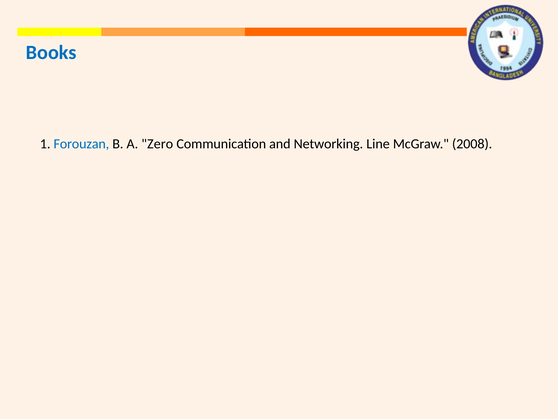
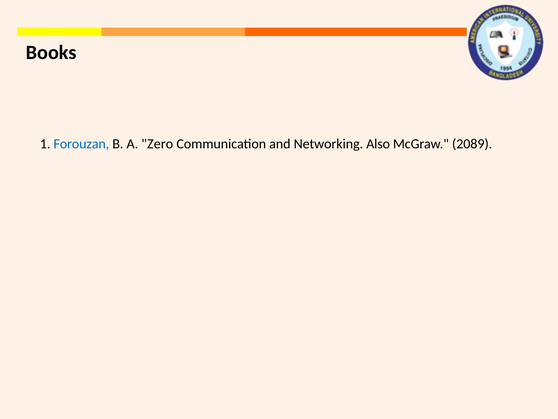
Books colour: blue -> black
Line: Line -> Also
2008: 2008 -> 2089
